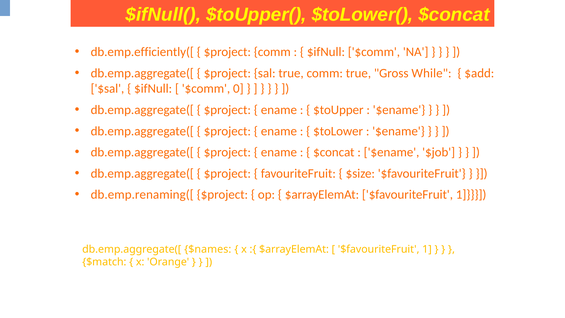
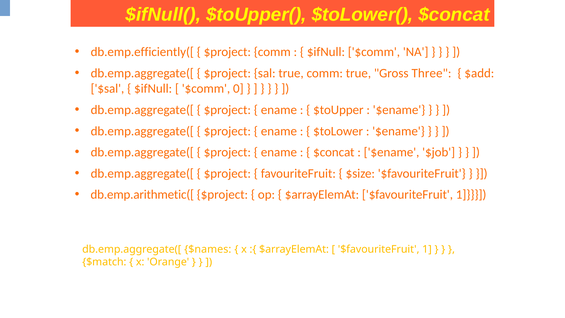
While: While -> Three
db.emp.renaming([: db.emp.renaming([ -> db.emp.arithmetic([
